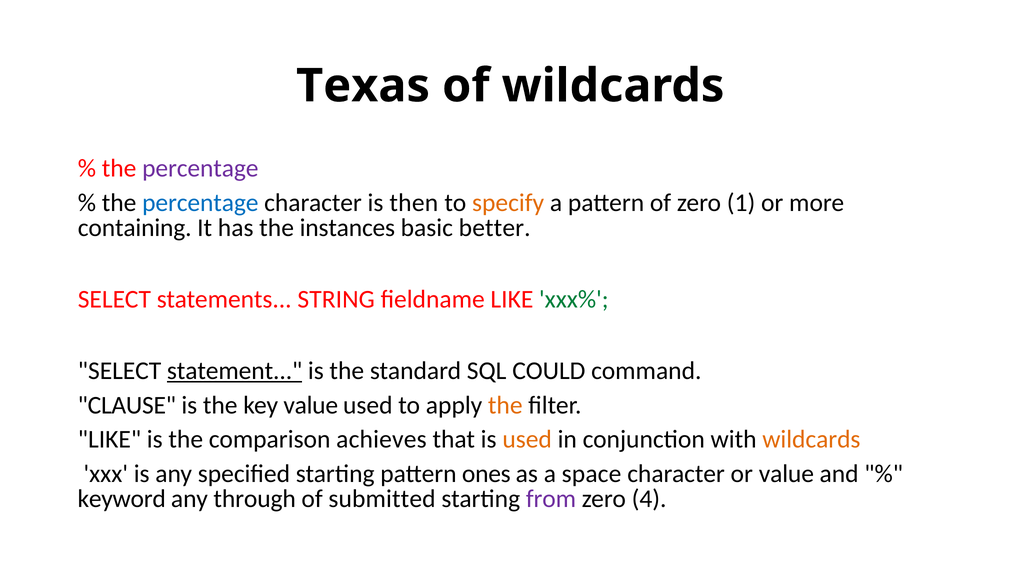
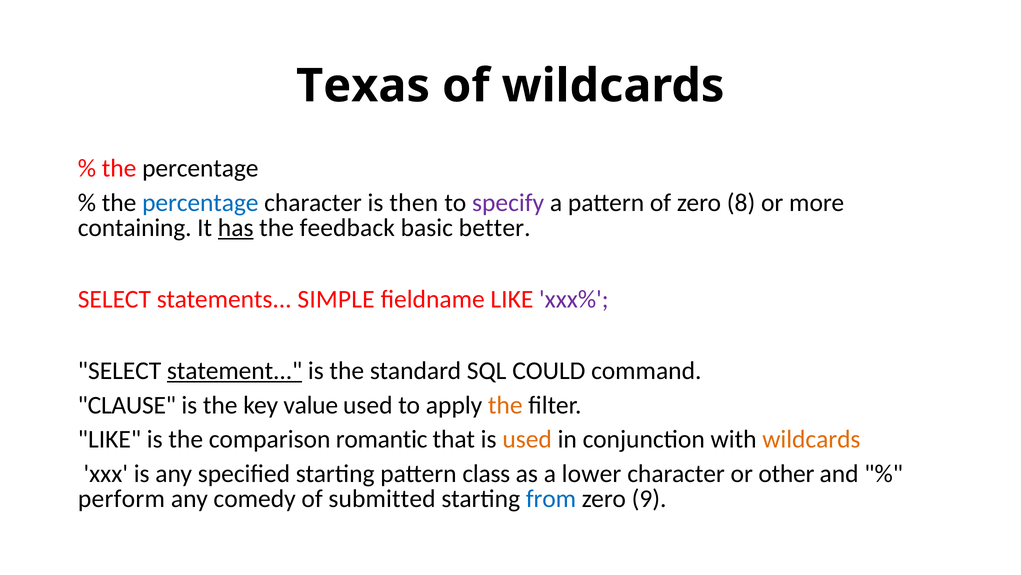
percentage at (200, 168) colour: purple -> black
specify colour: orange -> purple
1: 1 -> 8
has underline: none -> present
instances: instances -> feedback
STRING: STRING -> SIMPLE
xxx% colour: green -> purple
achieves: achieves -> romantic
ones: ones -> class
space: space -> lower
or value: value -> other
keyword: keyword -> perform
through: through -> comedy
from colour: purple -> blue
4: 4 -> 9
